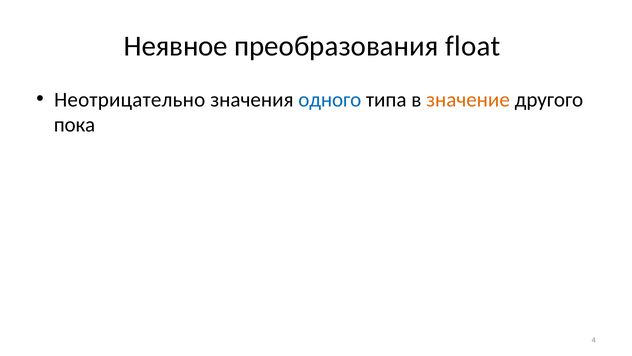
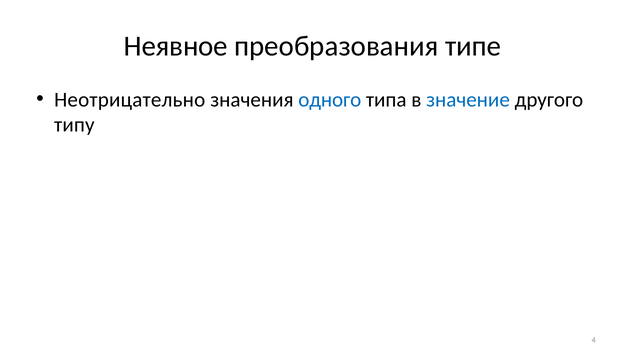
float: float -> типе
значение colour: orange -> blue
пока: пока -> типу
